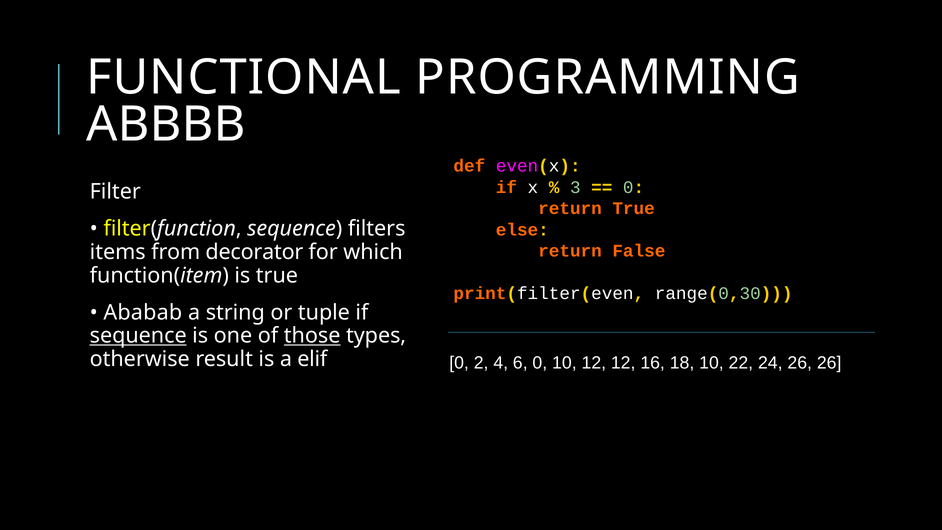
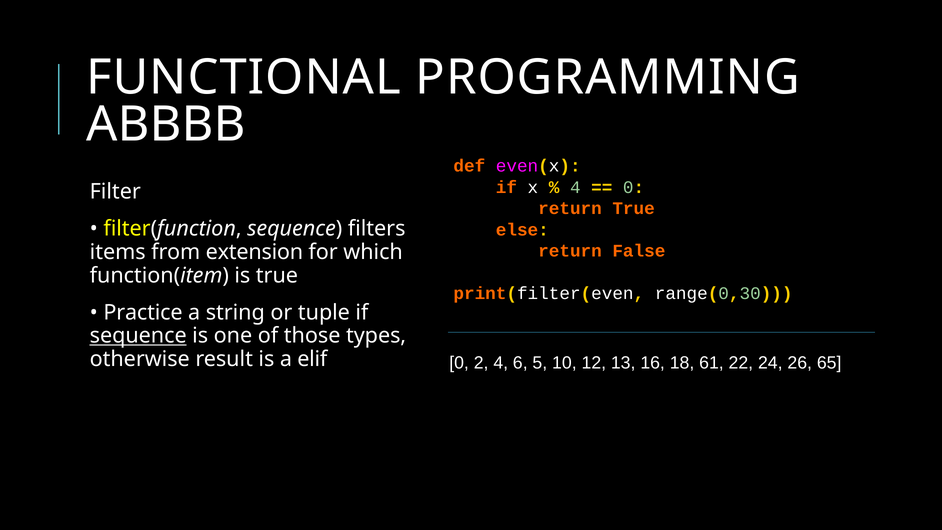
3 at (575, 187): 3 -> 4
decorator: decorator -> extension
Ababab: Ababab -> Practice
those underline: present -> none
6 0: 0 -> 5
12 12: 12 -> 13
18 10: 10 -> 61
26 26: 26 -> 65
